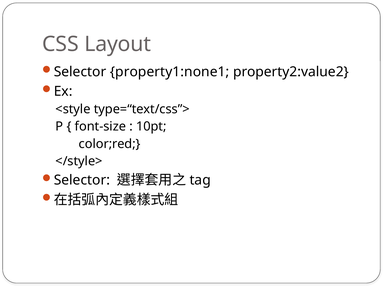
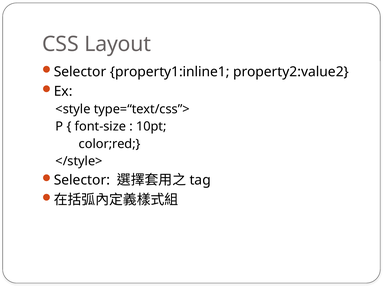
property1:none1: property1:none1 -> property1:inline1
